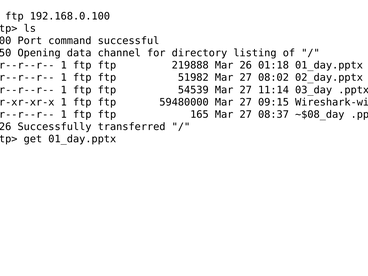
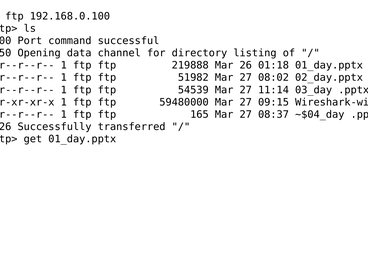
~$08_day: ~$08_day -> ~$04_day
